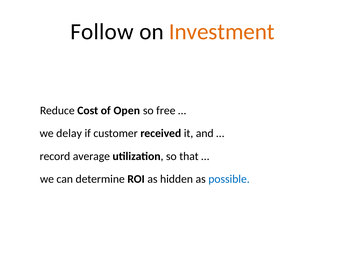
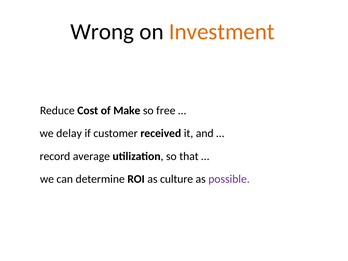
Follow: Follow -> Wrong
Open: Open -> Make
hidden: hidden -> culture
possible colour: blue -> purple
